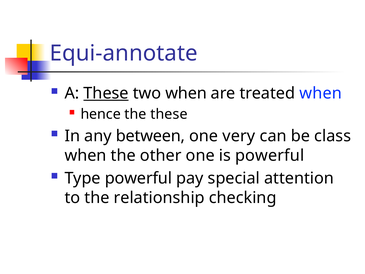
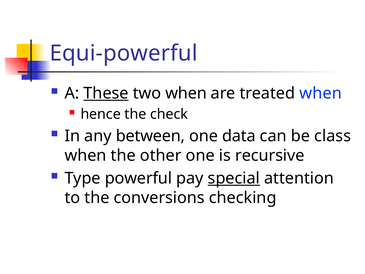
Equi-annotate: Equi-annotate -> Equi-powerful
the these: these -> check
very: very -> data
is powerful: powerful -> recursive
special underline: none -> present
relationship: relationship -> conversions
